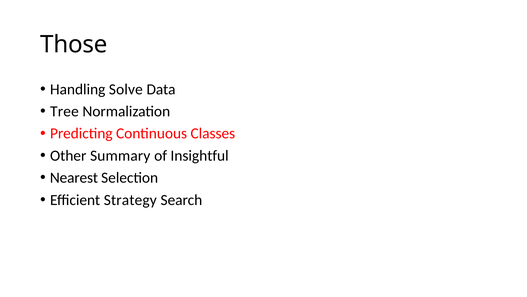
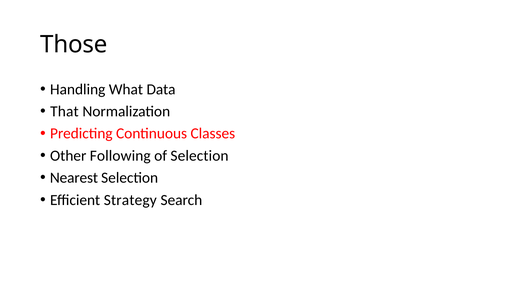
Solve: Solve -> What
Tree: Tree -> That
Summary: Summary -> Following
of Insightful: Insightful -> Selection
